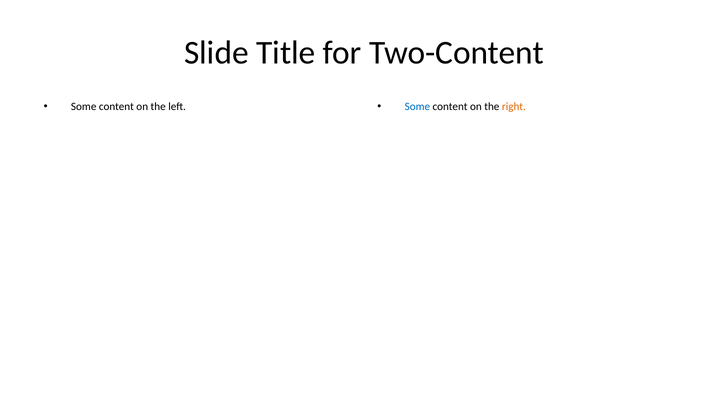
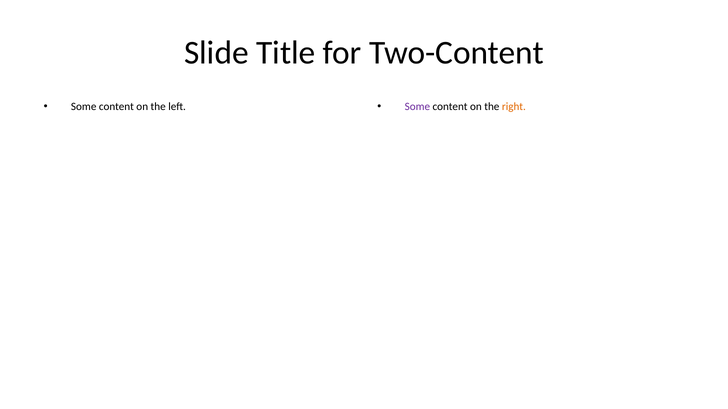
Some at (417, 107) colour: blue -> purple
